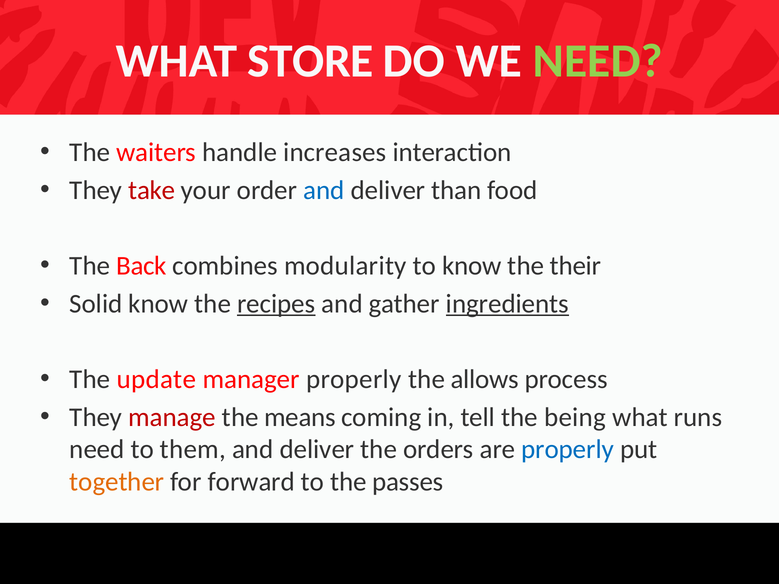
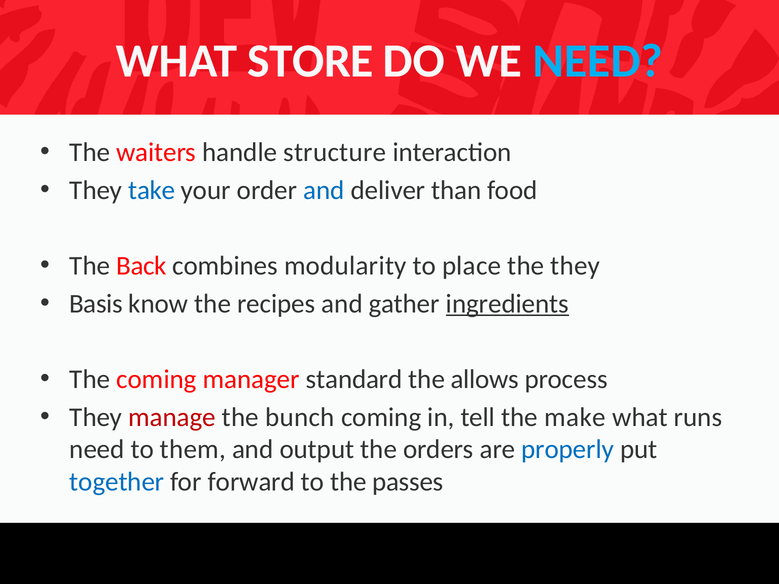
NEED at (598, 61) colour: light green -> light blue
increases: increases -> structure
take colour: red -> blue
to know: know -> place
the their: their -> they
Solid: Solid -> Basis
recipes underline: present -> none
The update: update -> coming
manager properly: properly -> standard
means: means -> bunch
being: being -> make
deliver at (317, 450): deliver -> output
together colour: orange -> blue
